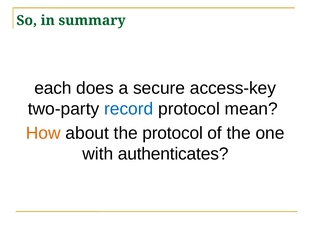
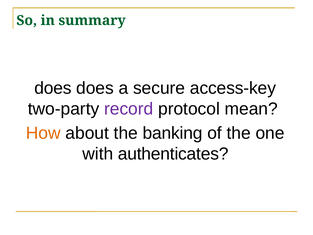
each at (53, 88): each -> does
record colour: blue -> purple
the protocol: protocol -> banking
